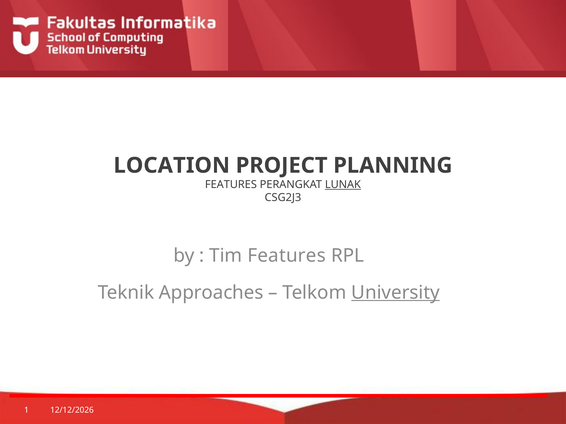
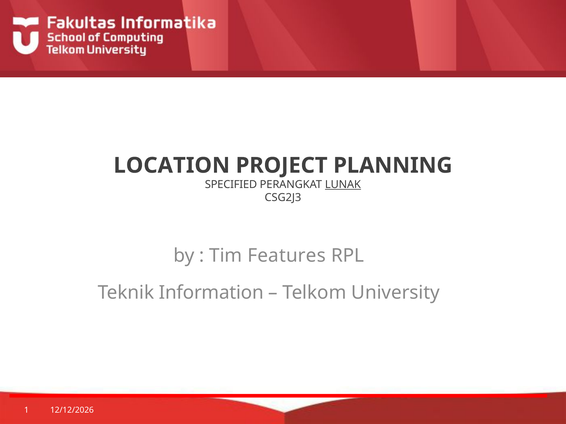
FEATURES at (231, 185): FEATURES -> SPECIFIED
Approaches: Approaches -> Information
University underline: present -> none
